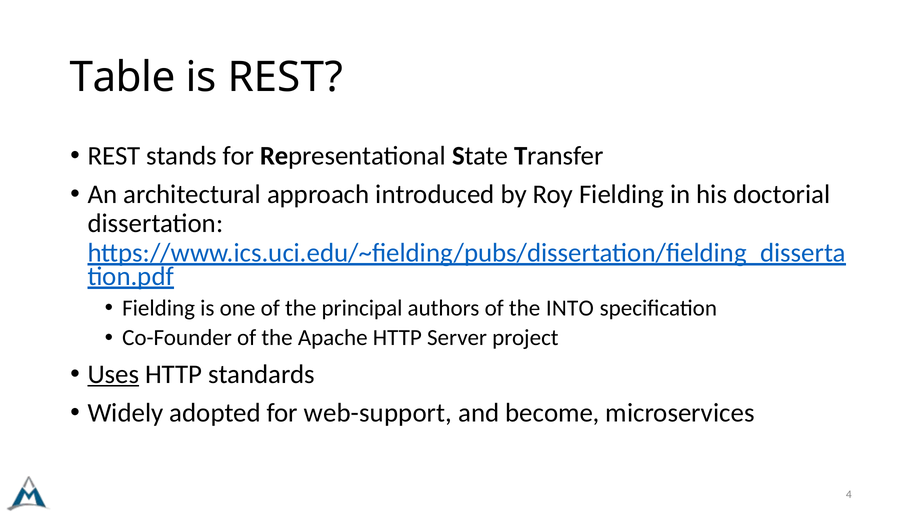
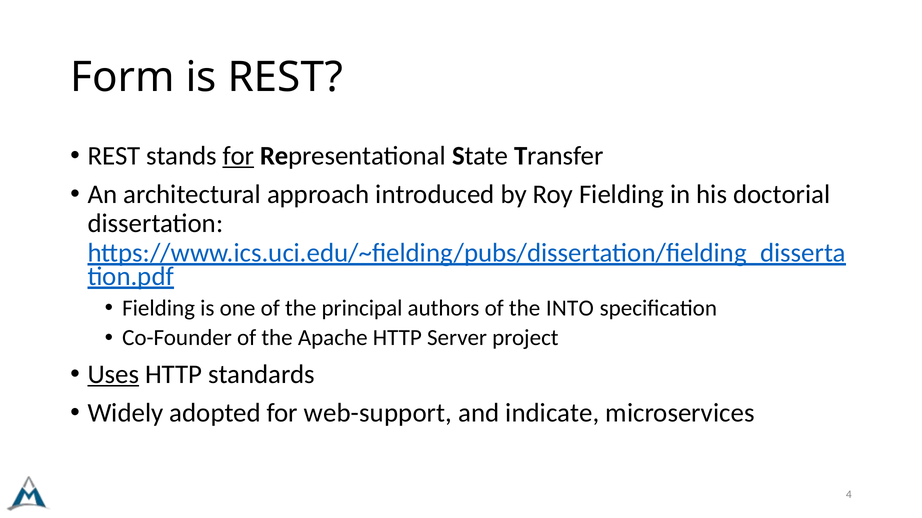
Table: Table -> Form
for at (238, 156) underline: none -> present
become: become -> indicate
